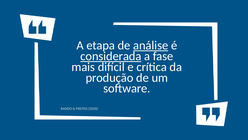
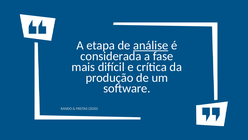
considerada underline: present -> none
